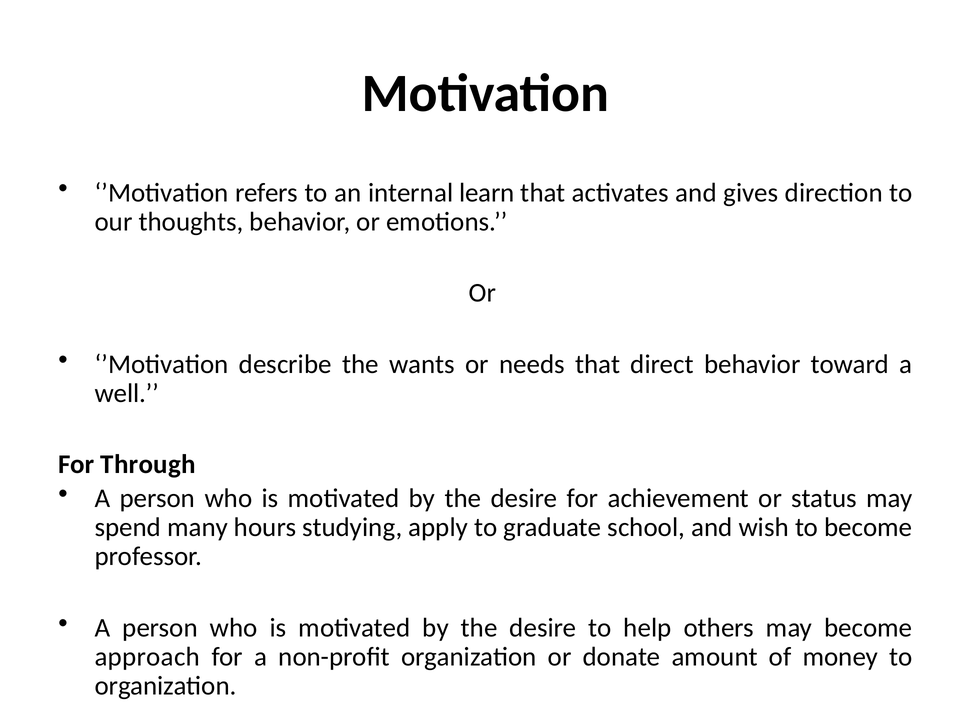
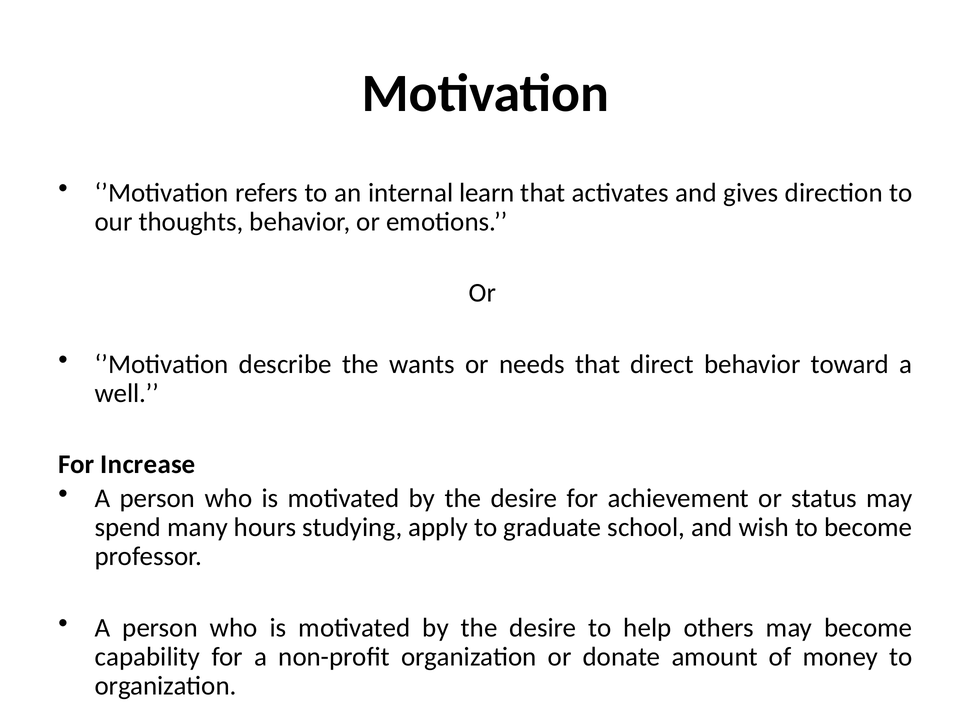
Through: Through -> Increase
approach: approach -> capability
